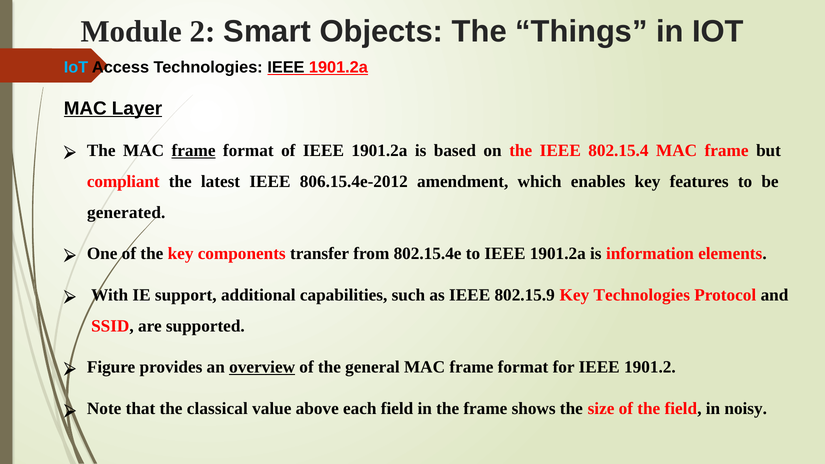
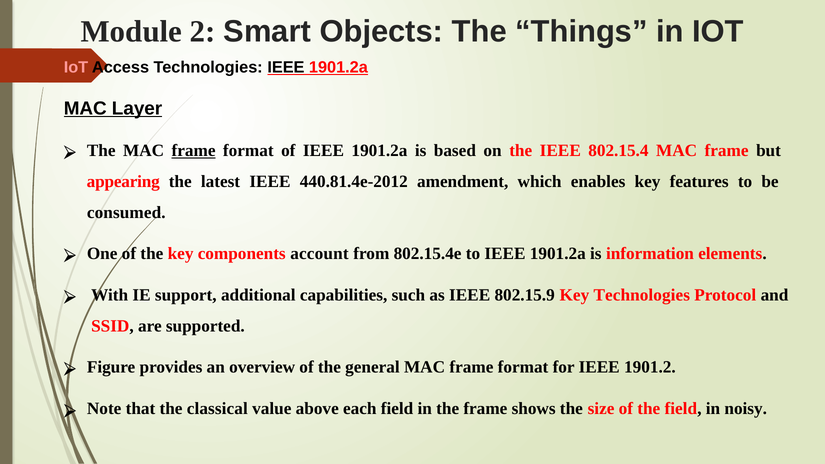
IoT at (76, 67) colour: light blue -> pink
compliant: compliant -> appearing
806.15.4e-2012: 806.15.4e-2012 -> 440.81.4e-2012
generated: generated -> consumed
transfer: transfer -> account
overview underline: present -> none
